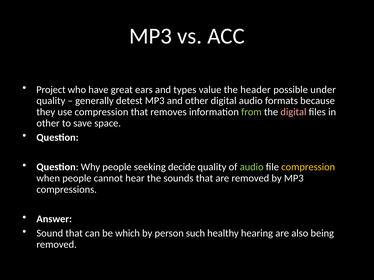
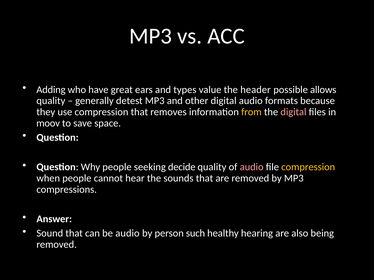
Project: Project -> Adding
under: under -> allows
from colour: light green -> yellow
other at (48, 123): other -> moov
audio at (252, 167) colour: light green -> pink
be which: which -> audio
